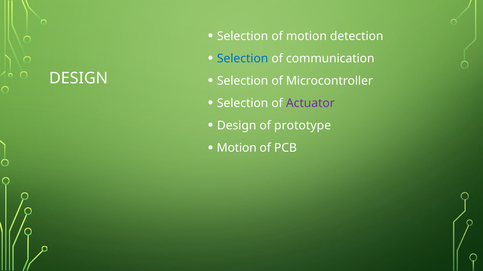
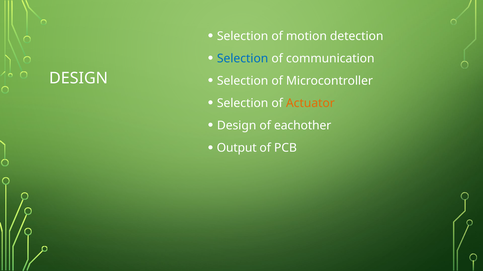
Actuator colour: purple -> orange
prototype: prototype -> eachother
Motion at (237, 148): Motion -> Output
